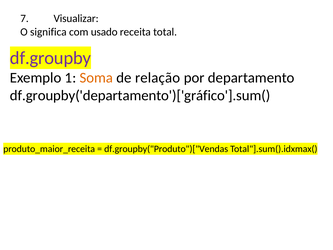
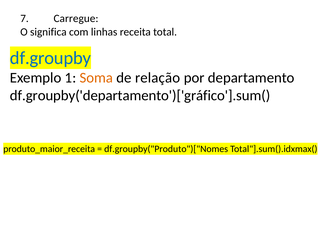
Visualizar: Visualizar -> Carregue
usado: usado -> linhas
df.groupby colour: purple -> blue
df.groupby("Produto")["Vendas: df.groupby("Produto")["Vendas -> df.groupby("Produto")["Nomes
